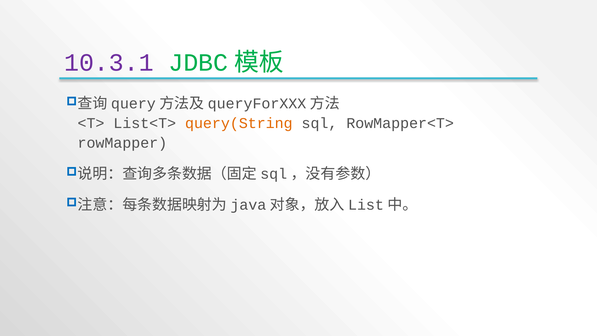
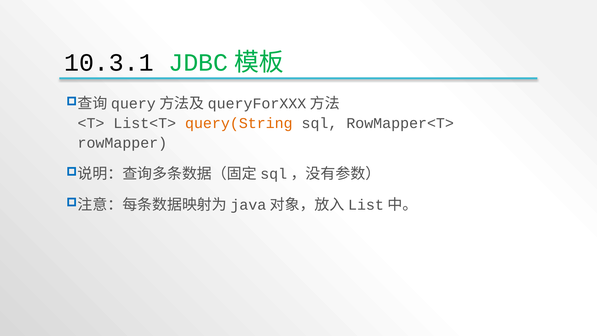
10.3.1 colour: purple -> black
